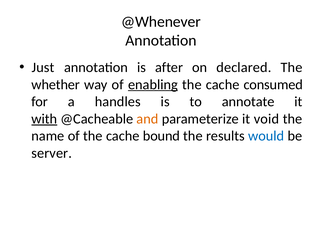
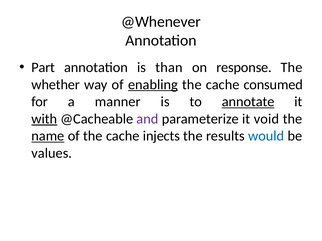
Just: Just -> Part
after: after -> than
declared: declared -> response
handles: handles -> manner
annotate underline: none -> present
and colour: orange -> purple
name underline: none -> present
bound: bound -> injects
server: server -> values
